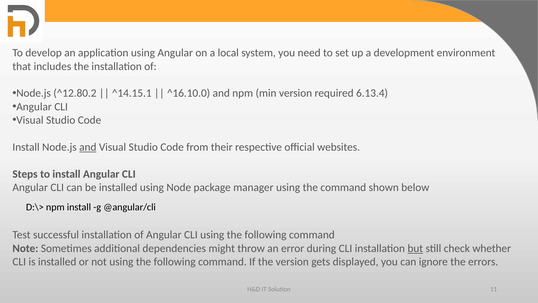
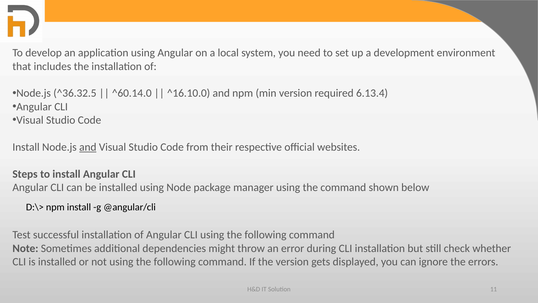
^12.80.2: ^12.80.2 -> ^36.32.5
^14.15.1: ^14.15.1 -> ^60.14.0
but underline: present -> none
